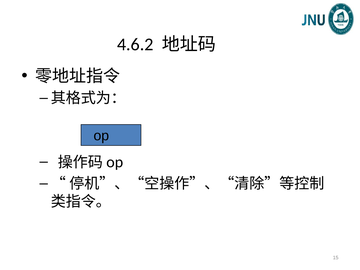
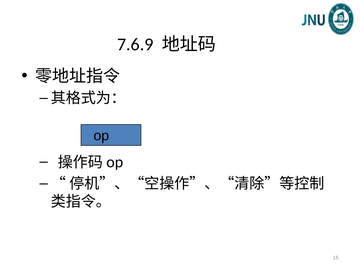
4.6.2: 4.6.2 -> 7.6.9
